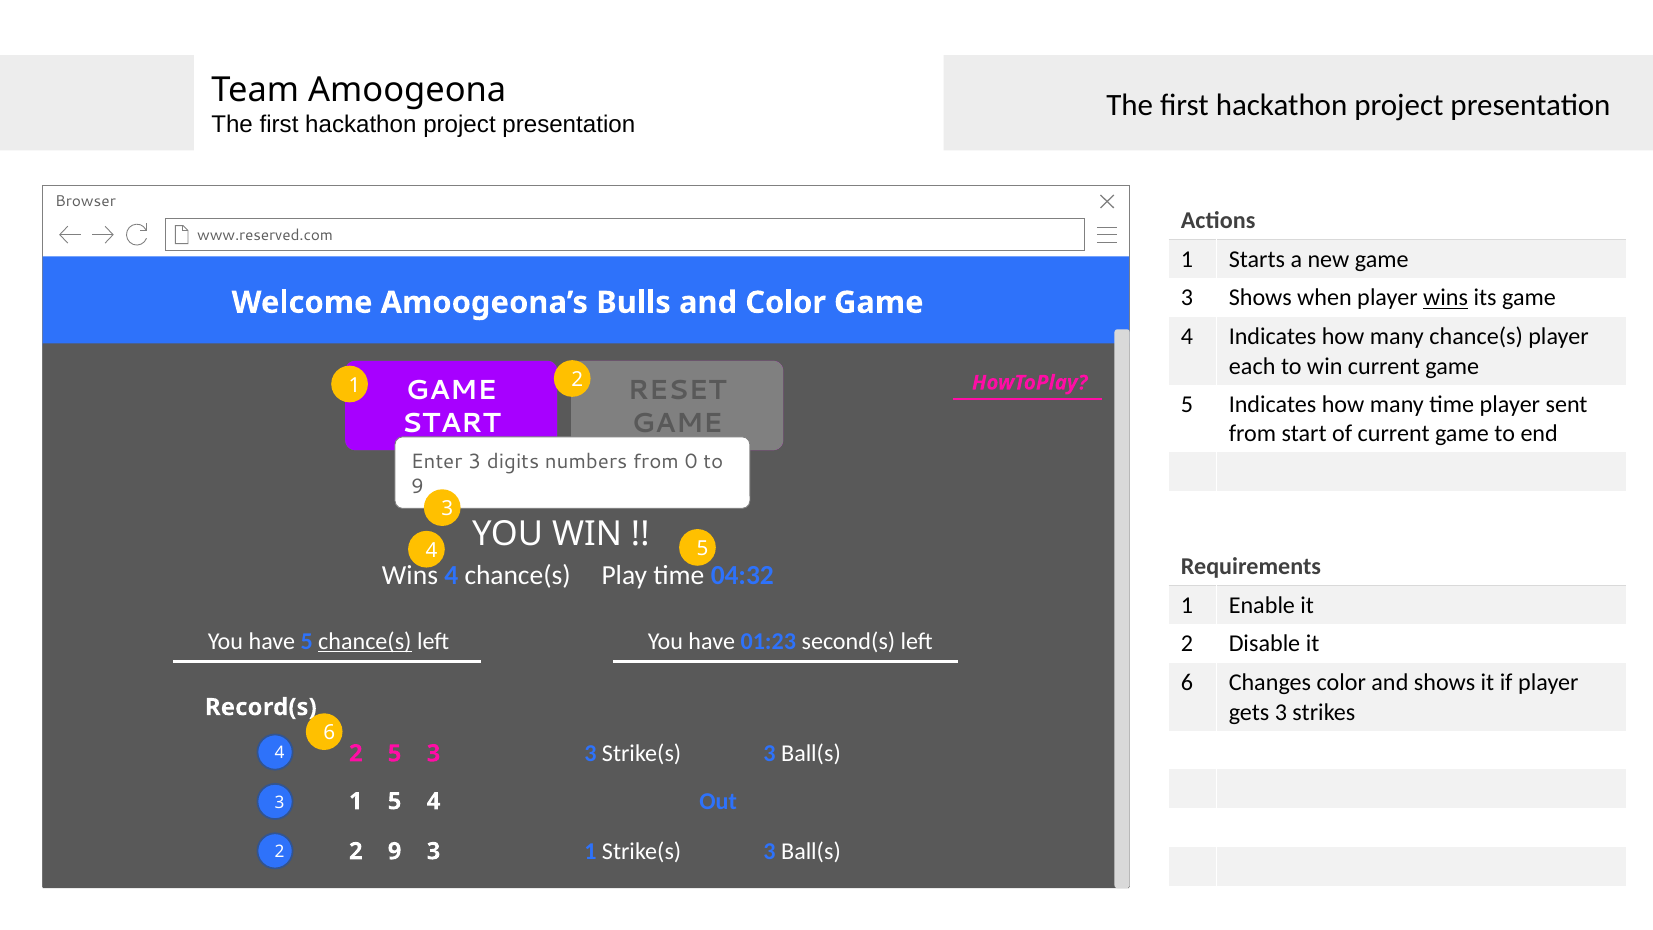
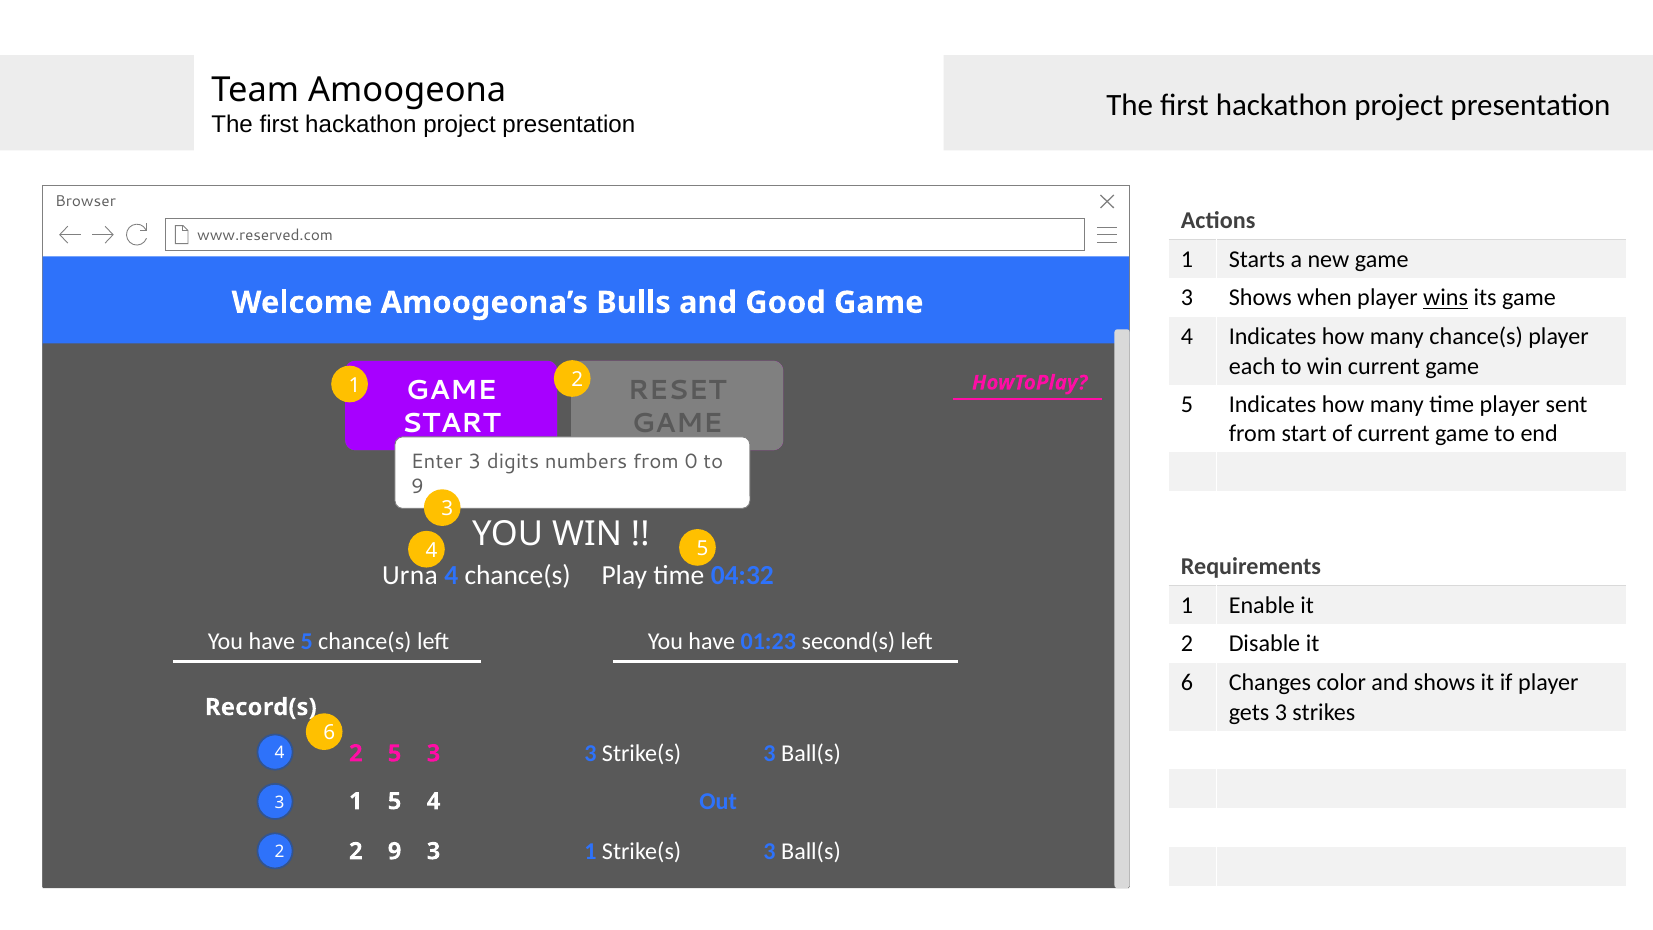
and Color: Color -> Good
Wins at (410, 575): Wins -> Urna
chance(s at (365, 641) underline: present -> none
